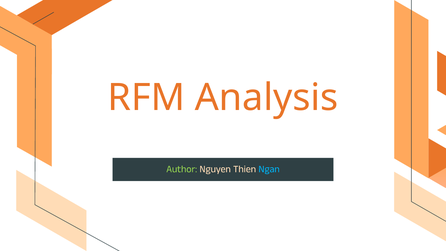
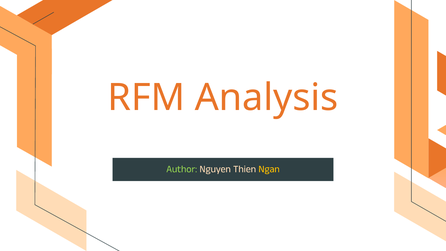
Ngan colour: light blue -> yellow
